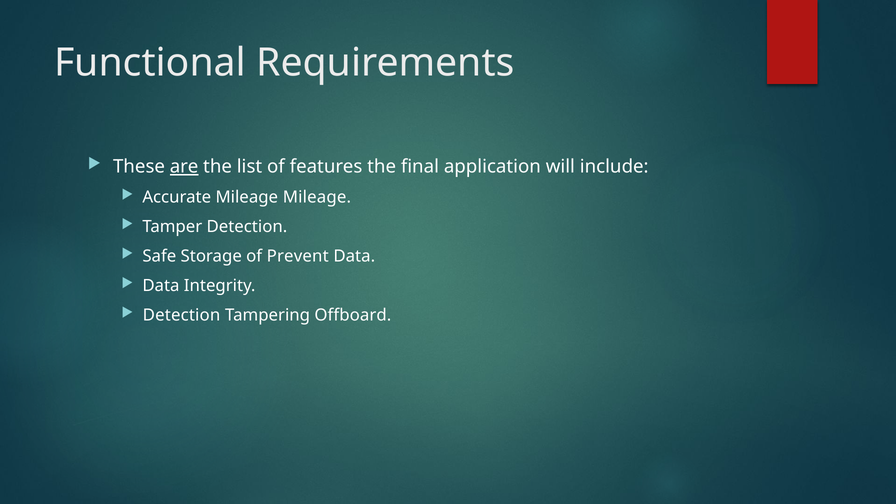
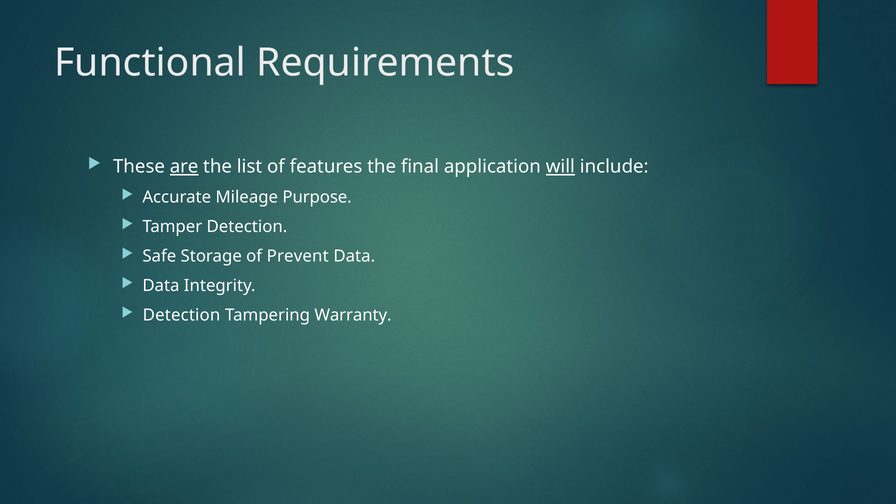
will underline: none -> present
Mileage Mileage: Mileage -> Purpose
Offboard: Offboard -> Warranty
